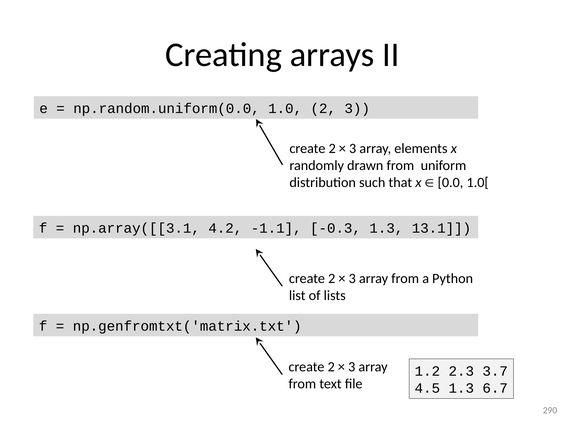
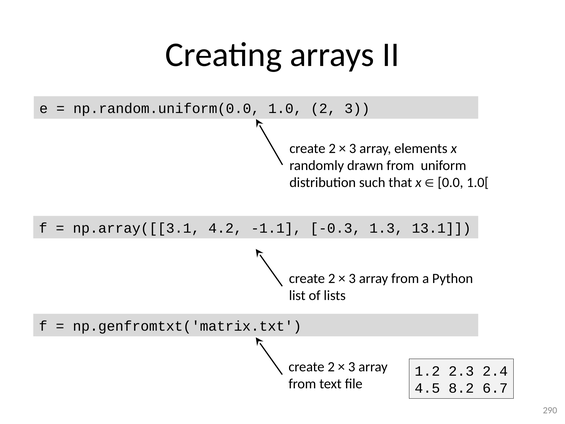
3.7: 3.7 -> 2.4
4.5 1.3: 1.3 -> 8.2
